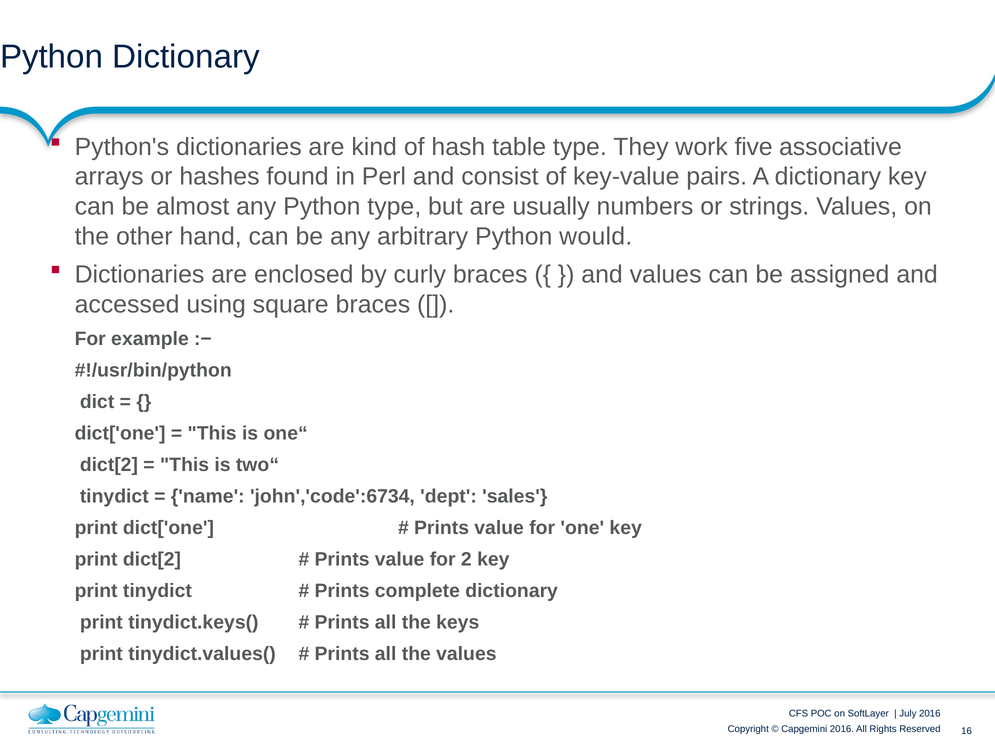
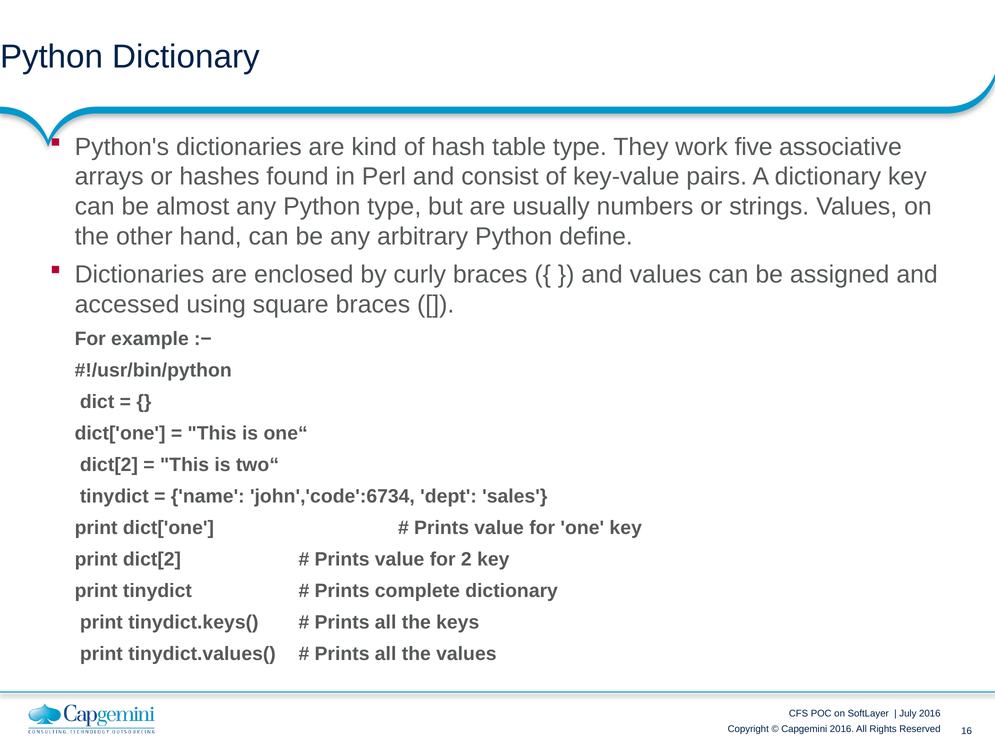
would: would -> define
